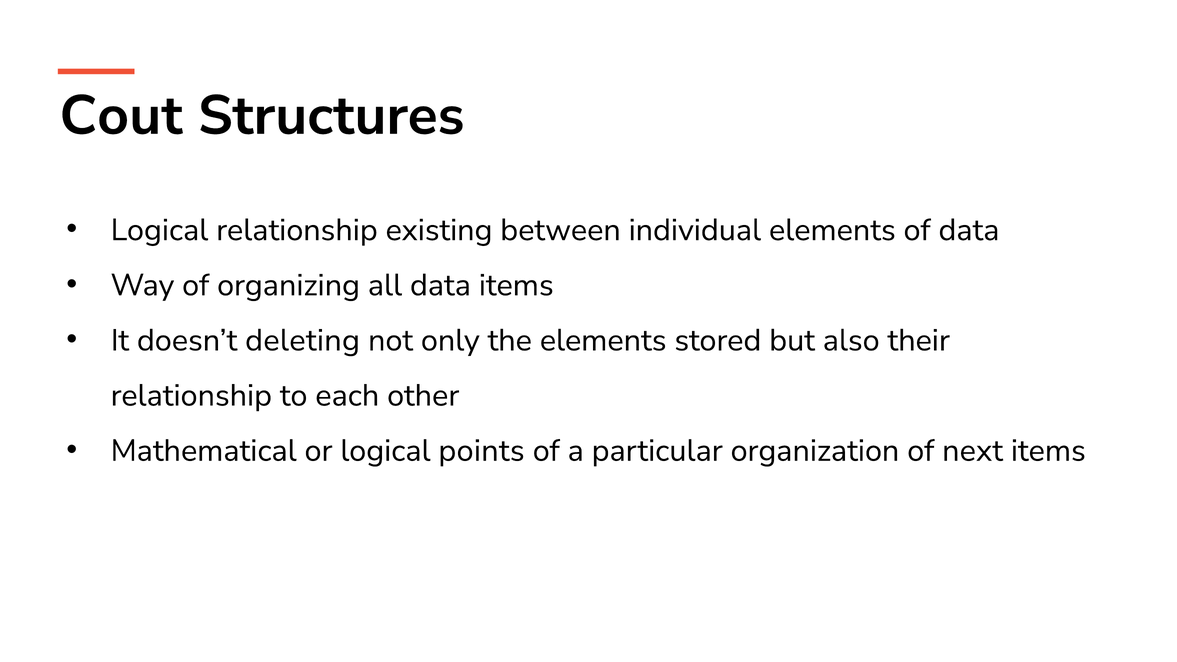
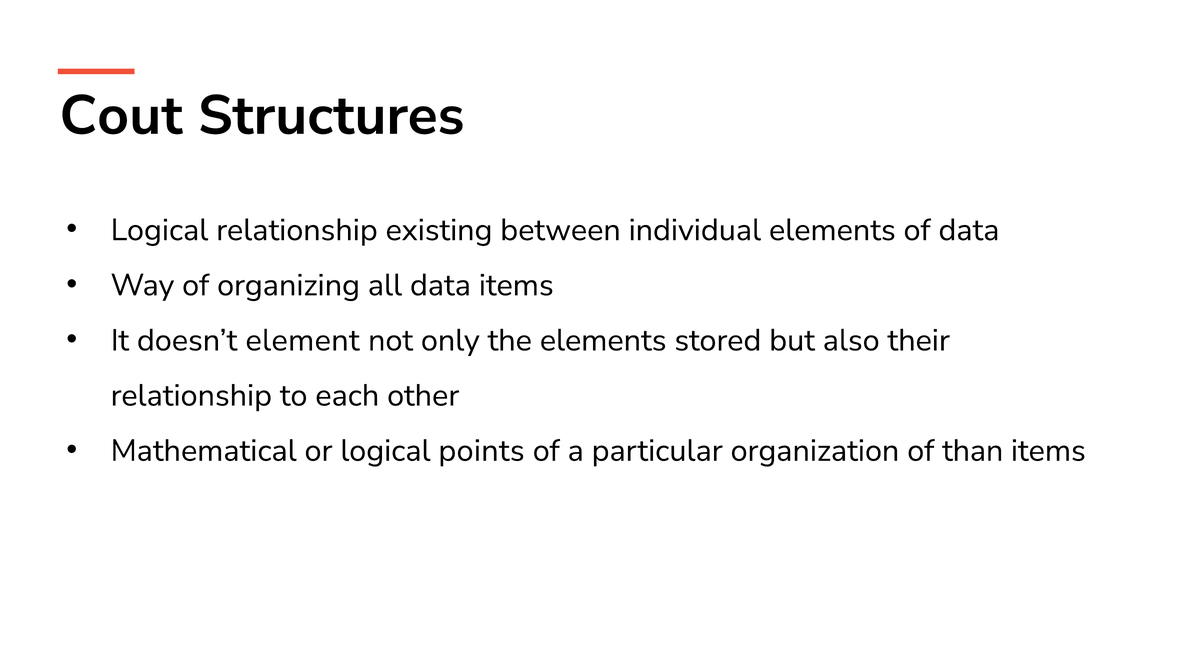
deleting: deleting -> element
next: next -> than
